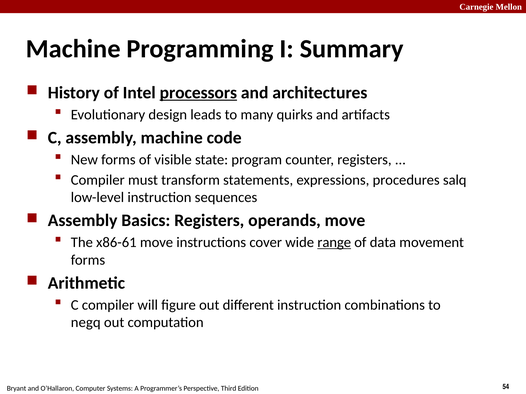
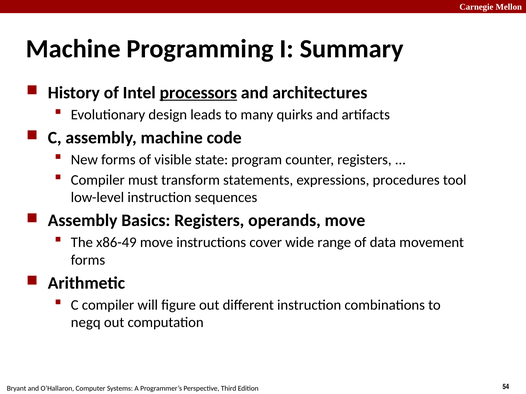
salq: salq -> tool
x86-61: x86-61 -> x86-49
range underline: present -> none
